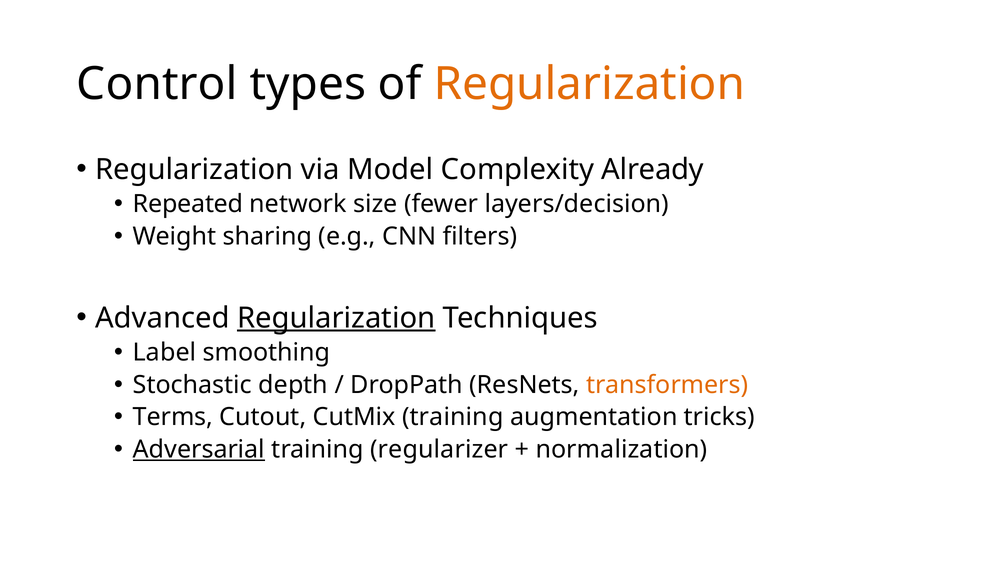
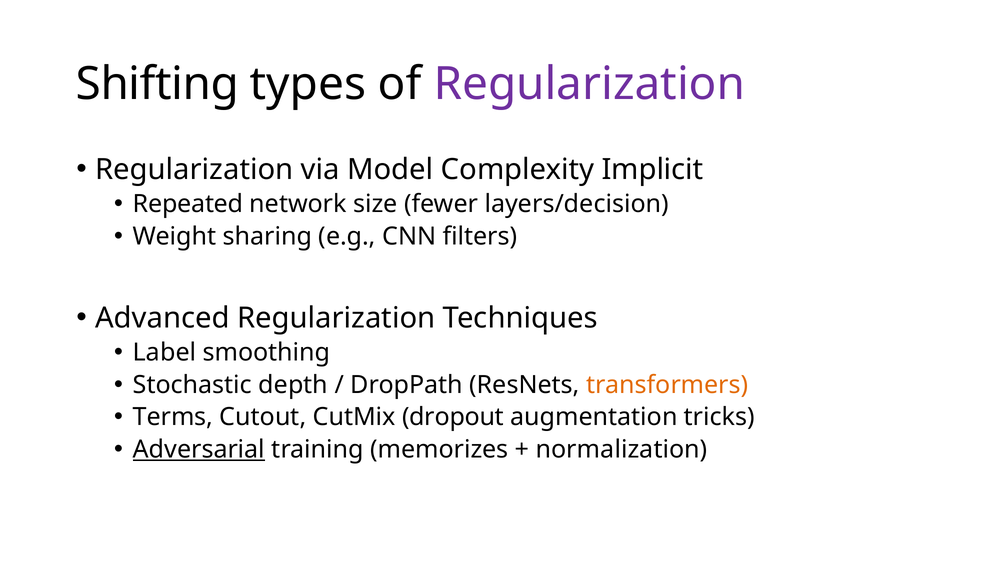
Control: Control -> Shifting
Regularization at (589, 84) colour: orange -> purple
Already: Already -> Implicit
Regularization at (336, 318) underline: present -> none
CutMix training: training -> dropout
regularizer: regularizer -> memorizes
